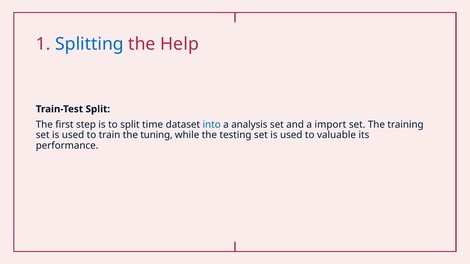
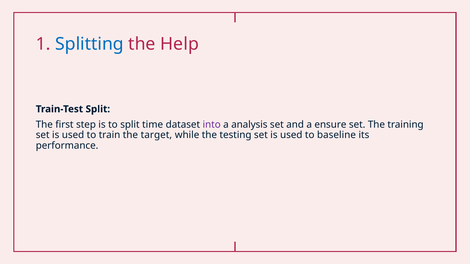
into colour: blue -> purple
import: import -> ensure
tuning: tuning -> target
valuable: valuable -> baseline
